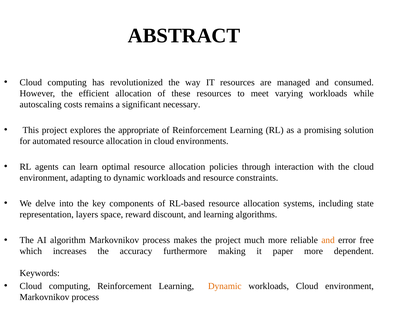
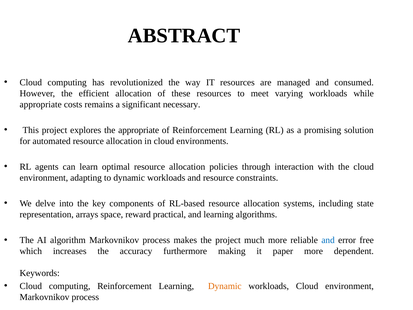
autoscaling at (41, 104): autoscaling -> appropriate
layers: layers -> arrays
discount: discount -> practical
and at (328, 240) colour: orange -> blue
